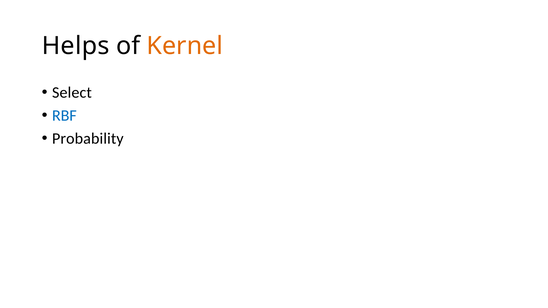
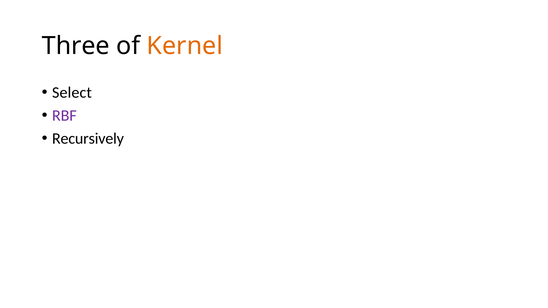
Helps: Helps -> Three
RBF colour: blue -> purple
Probability: Probability -> Recursively
